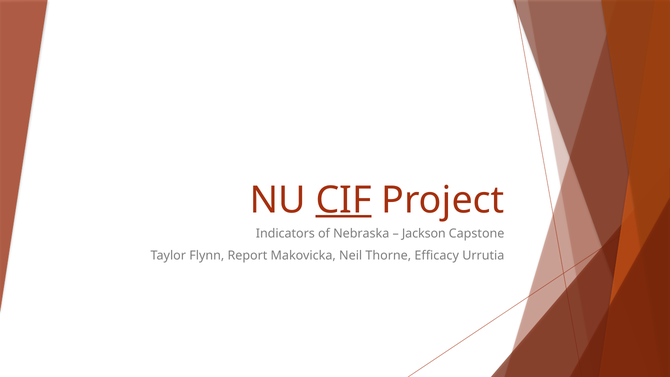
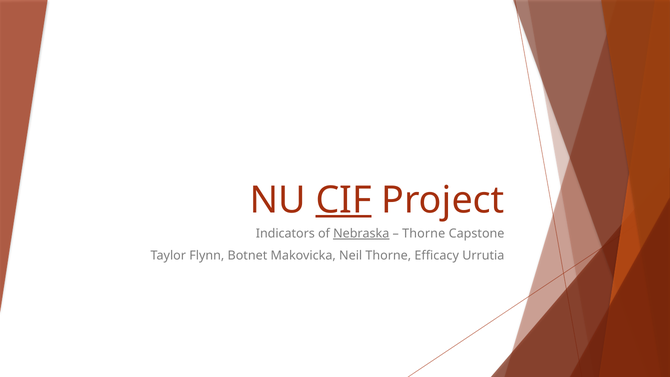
Nebraska underline: none -> present
Jackson at (424, 234): Jackson -> Thorne
Report: Report -> Botnet
